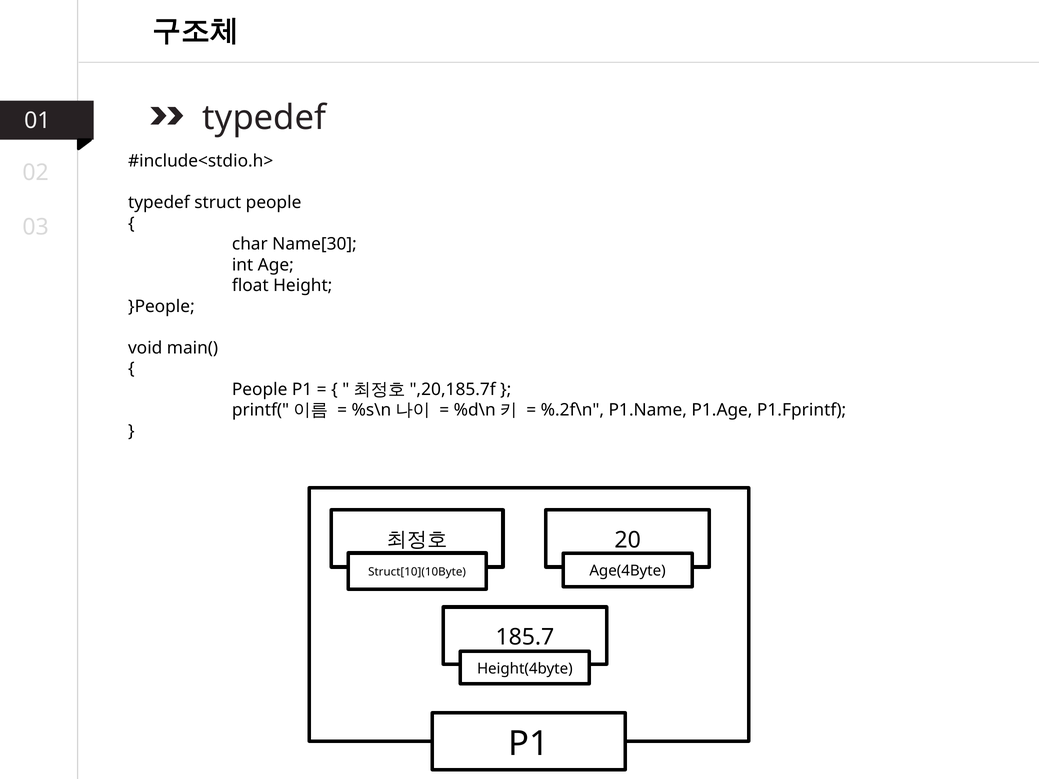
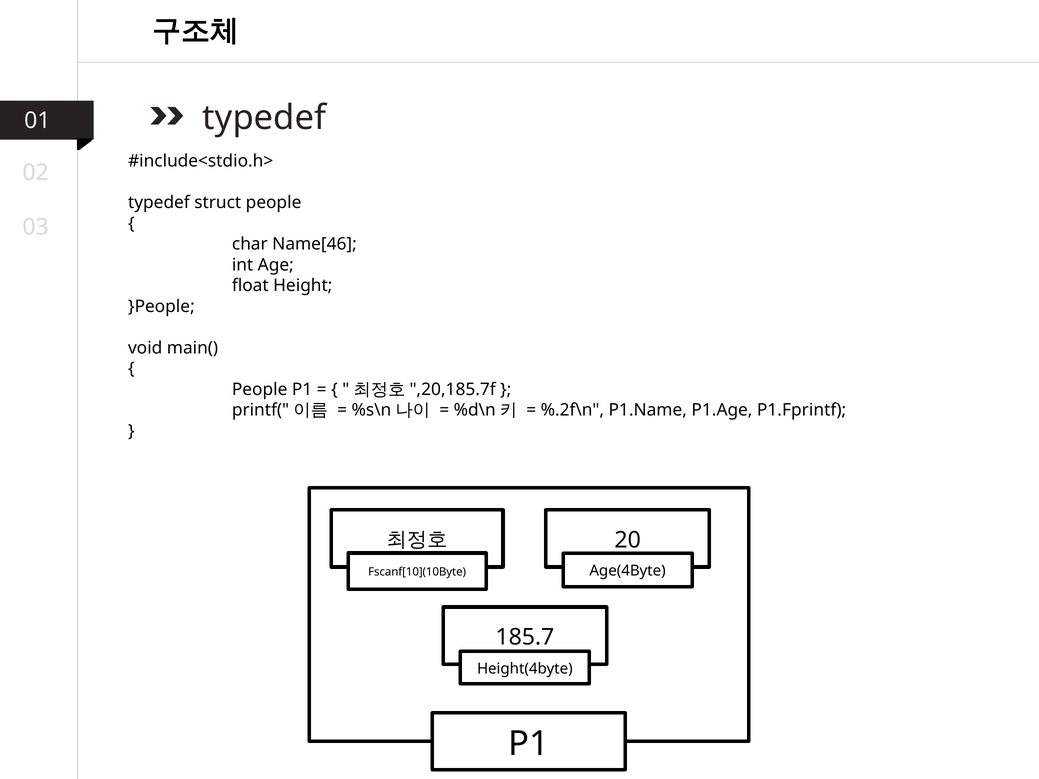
Name[30: Name[30 -> Name[46
Struct[10](10Byte: Struct[10](10Byte -> Fscanf[10](10Byte
